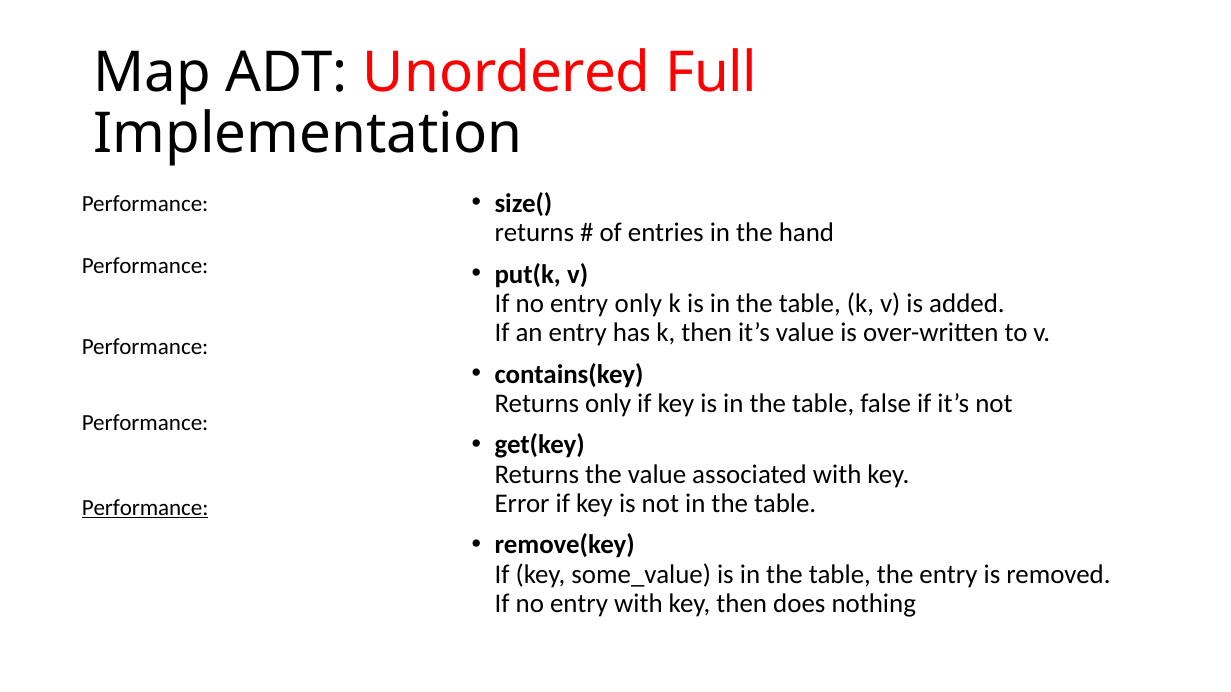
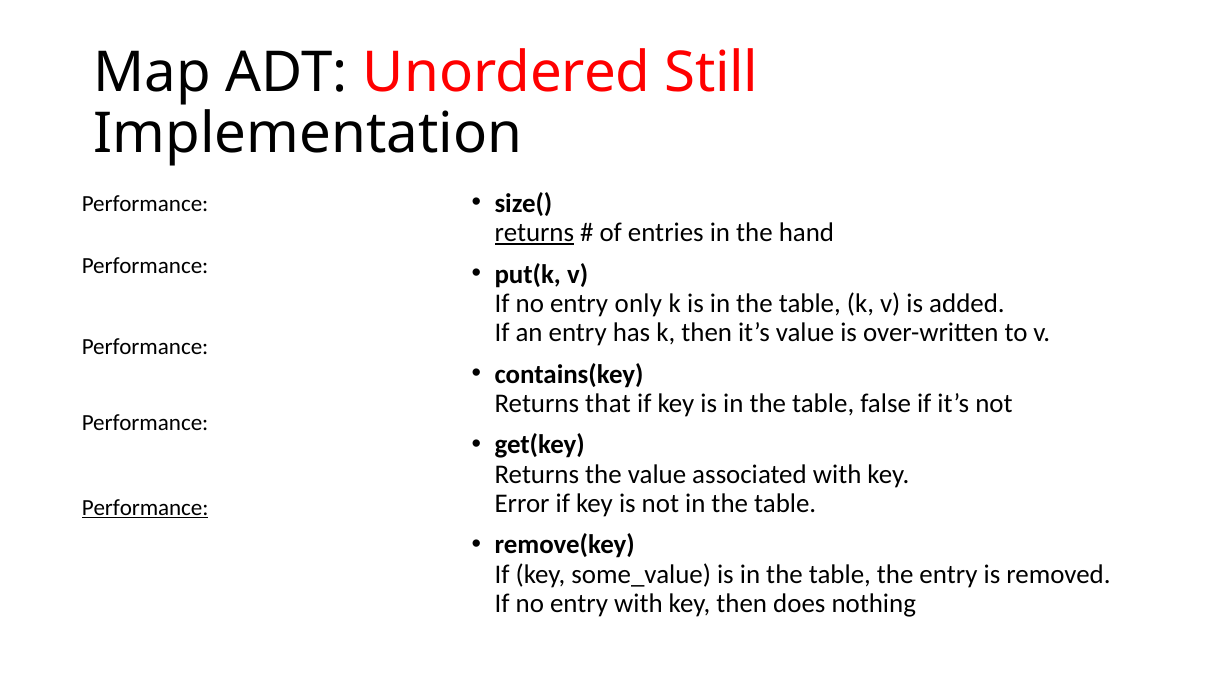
Full: Full -> Still
returns at (534, 232) underline: none -> present
Returns only: only -> that
